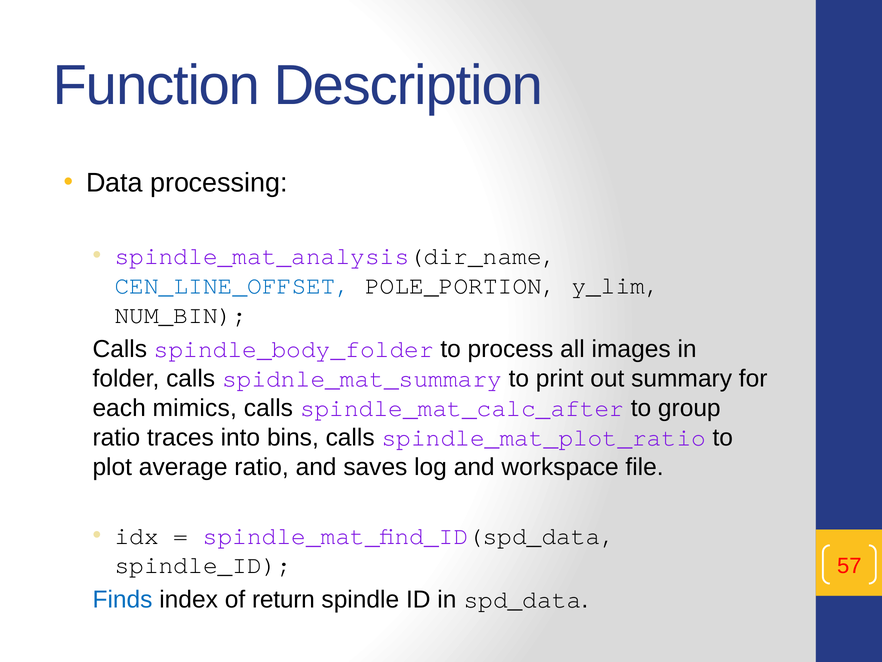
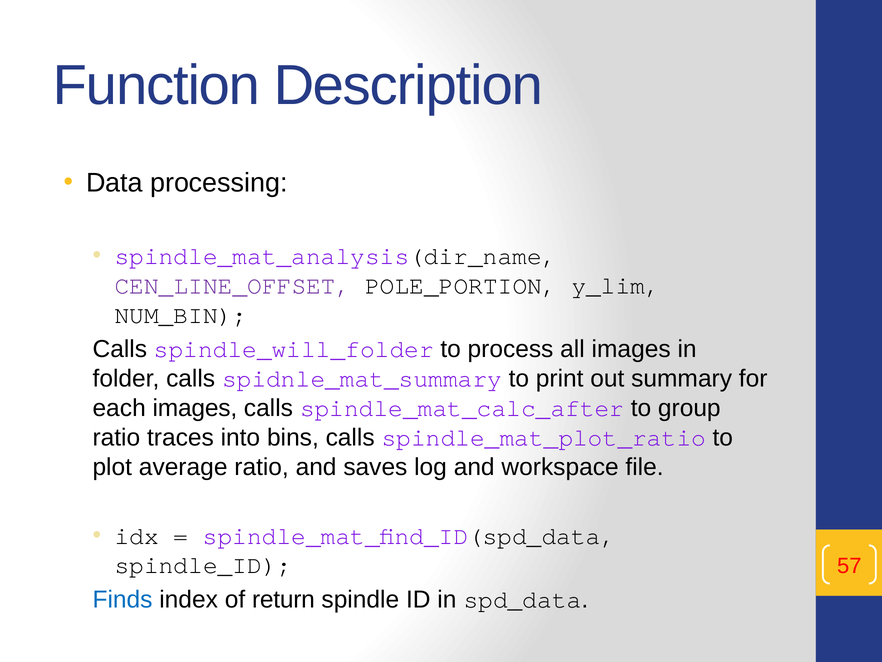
CEN_LINE_OFFSET colour: blue -> purple
spindle_body_folder: spindle_body_folder -> spindle_will_folder
each mimics: mimics -> images
